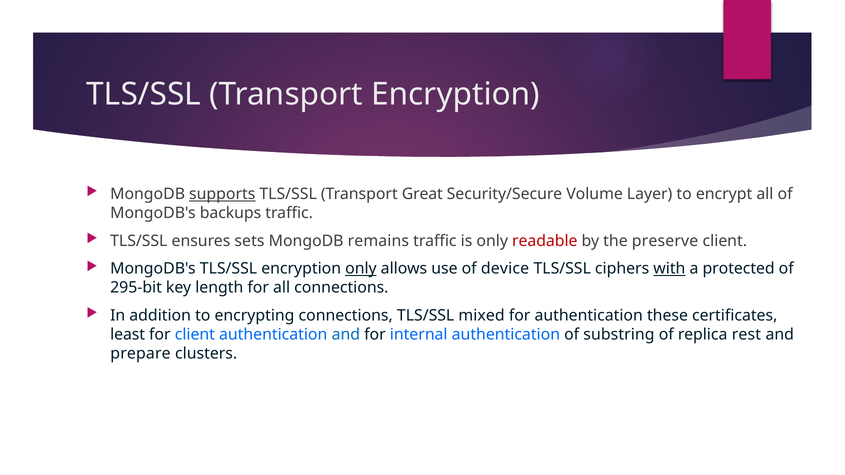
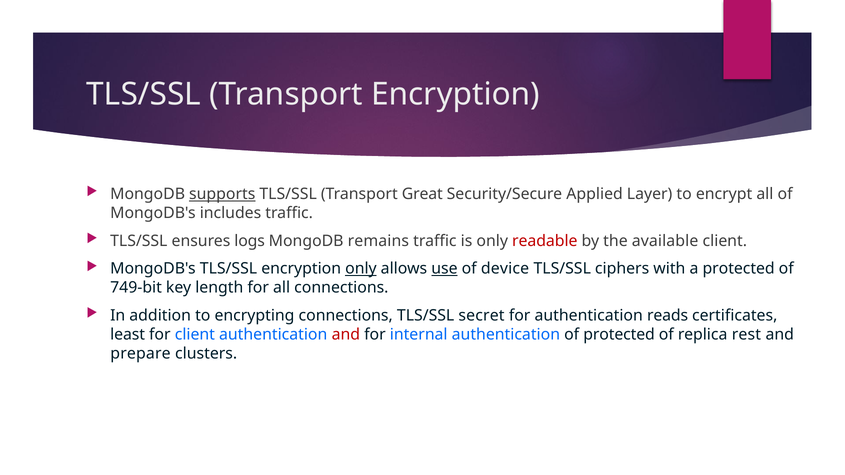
Volume: Volume -> Applied
backups: backups -> includes
sets: sets -> logs
preserve: preserve -> available
use underline: none -> present
with underline: present -> none
295-bit: 295-bit -> 749-bit
mixed: mixed -> secret
these: these -> reads
and at (346, 335) colour: blue -> red
of substring: substring -> protected
